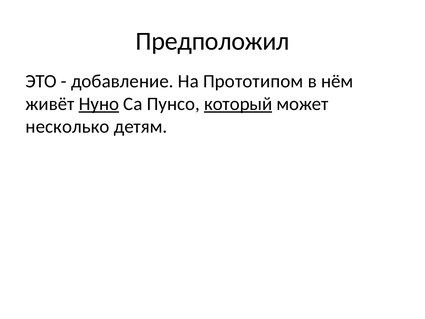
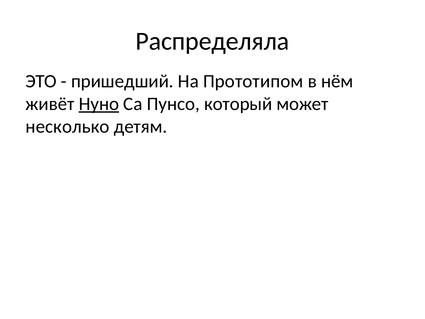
Предположил: Предположил -> Распределяла
добавление: добавление -> пришедший
который underline: present -> none
